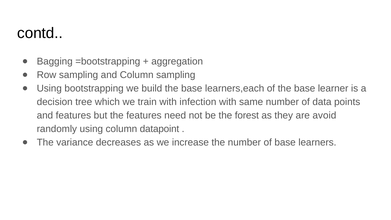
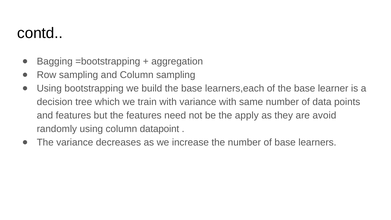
with infection: infection -> variance
forest: forest -> apply
